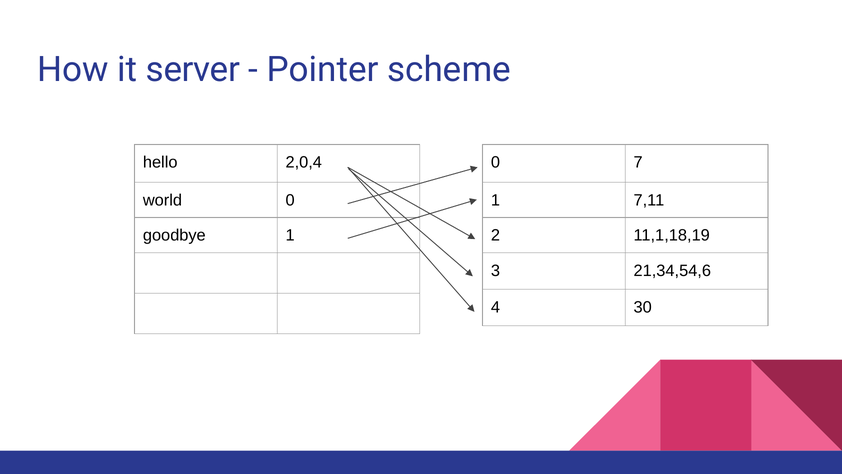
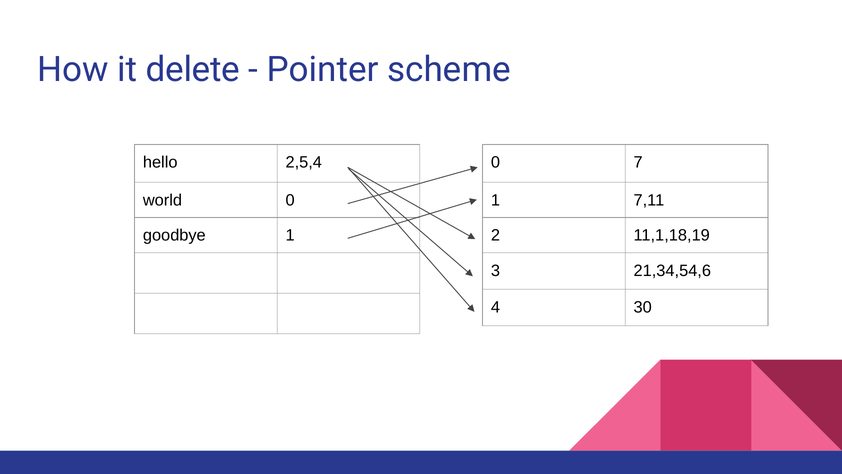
server: server -> delete
2,0,4: 2,0,4 -> 2,5,4
